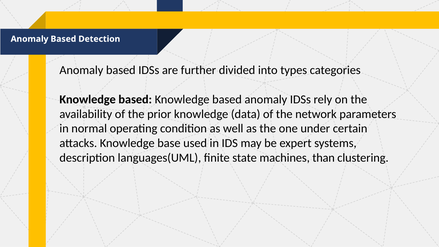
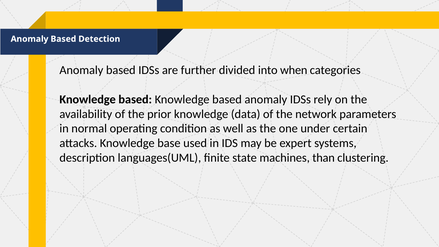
types: types -> when
